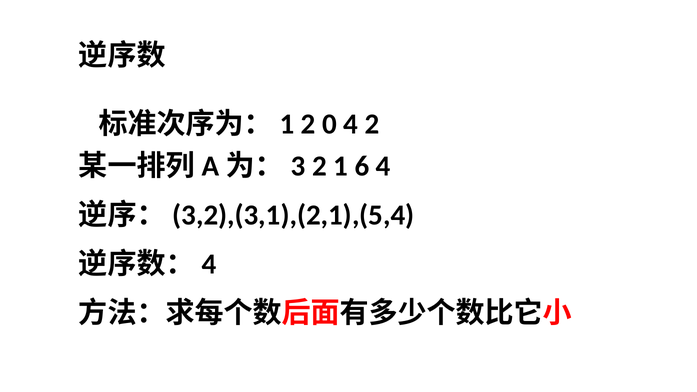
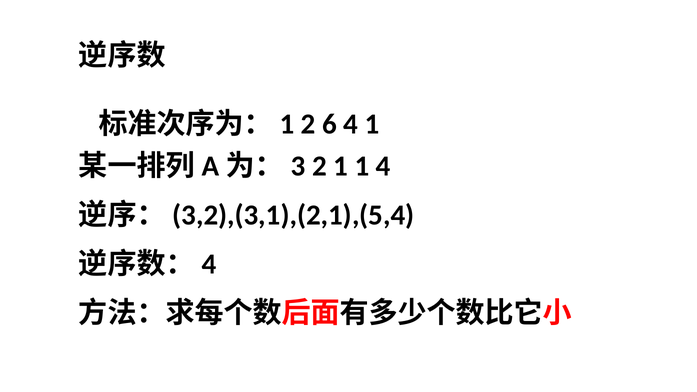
0: 0 -> 6
4 2: 2 -> 1
1 6: 6 -> 1
